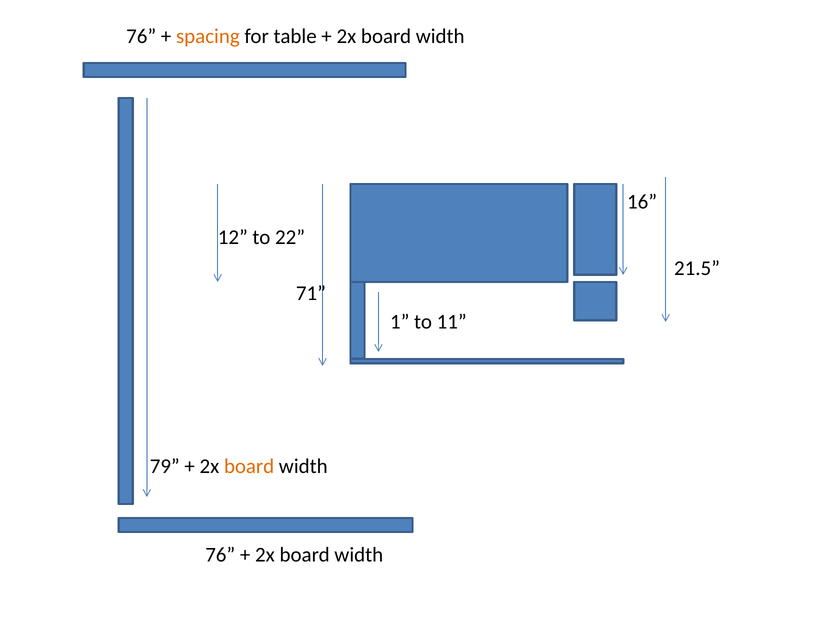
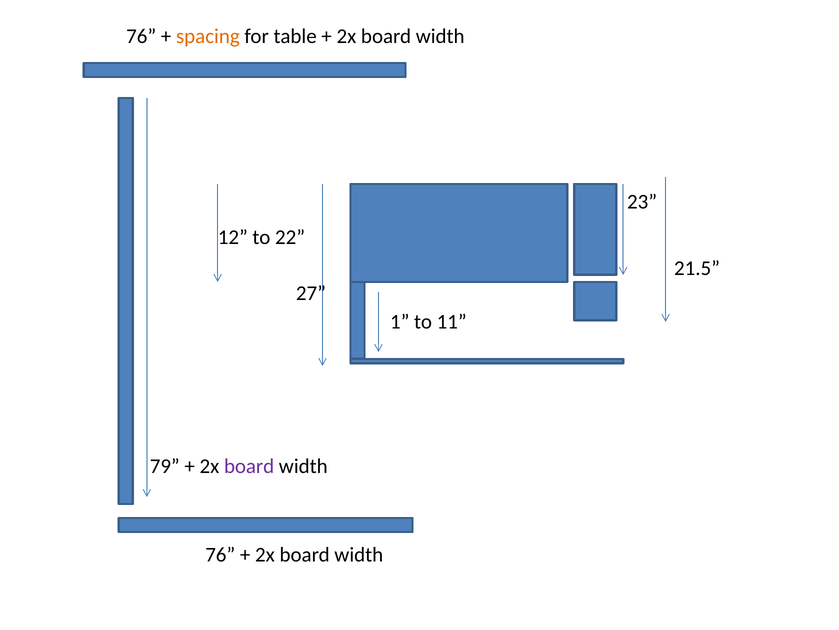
16: 16 -> 23
71: 71 -> 27
board at (249, 466) colour: orange -> purple
